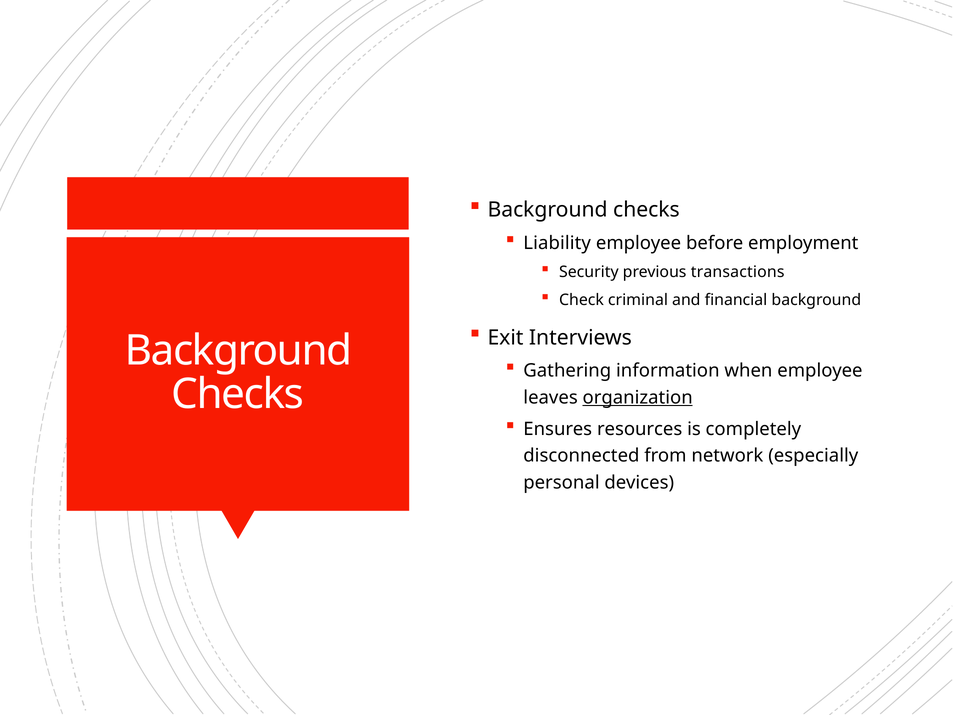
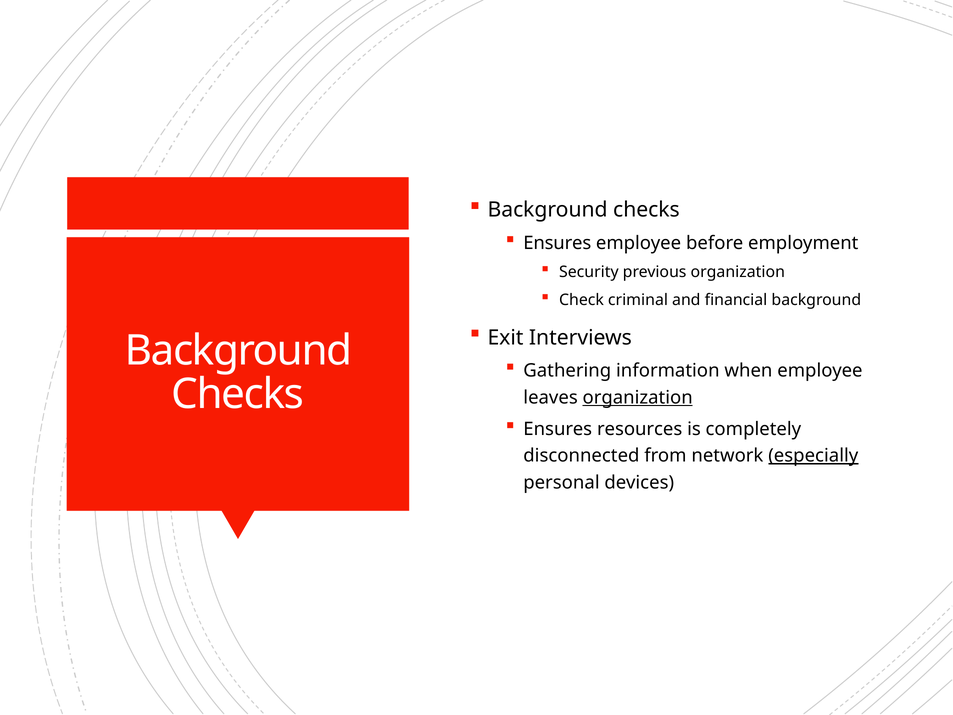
Liability at (557, 243): Liability -> Ensures
previous transactions: transactions -> organization
especially underline: none -> present
